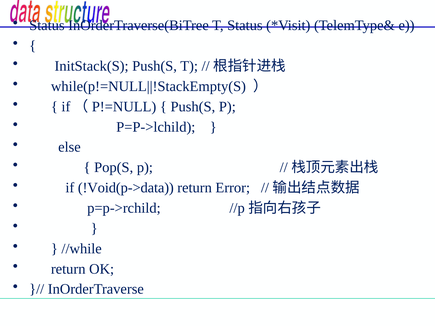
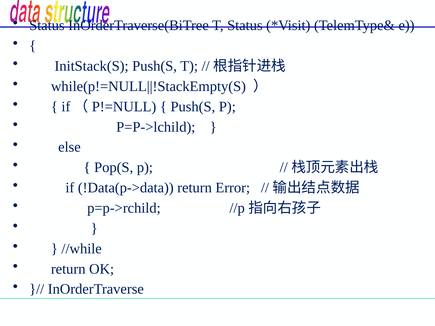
!Void(p->data: !Void(p->data -> !Data(p->data
